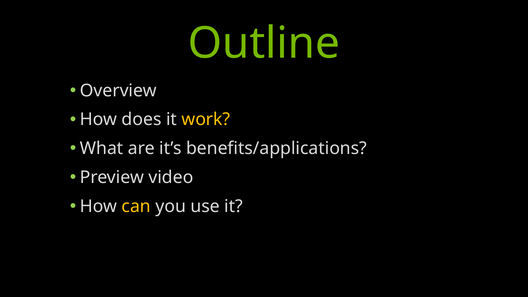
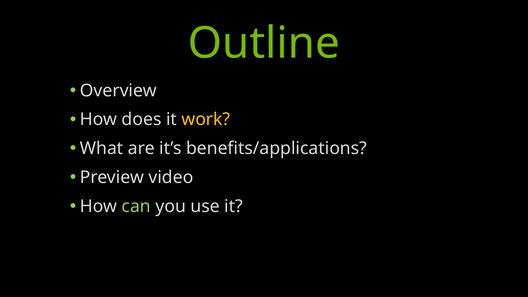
can colour: yellow -> light green
